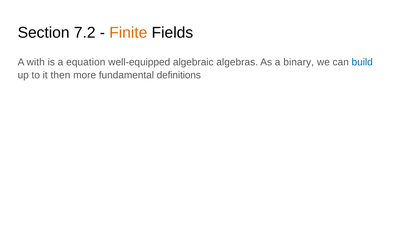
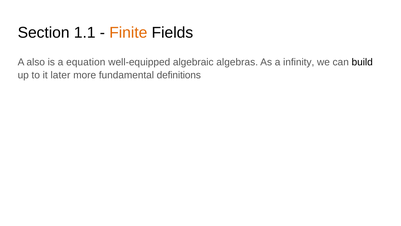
7.2: 7.2 -> 1.1
with: with -> also
binary: binary -> infinity
build colour: blue -> black
then: then -> later
